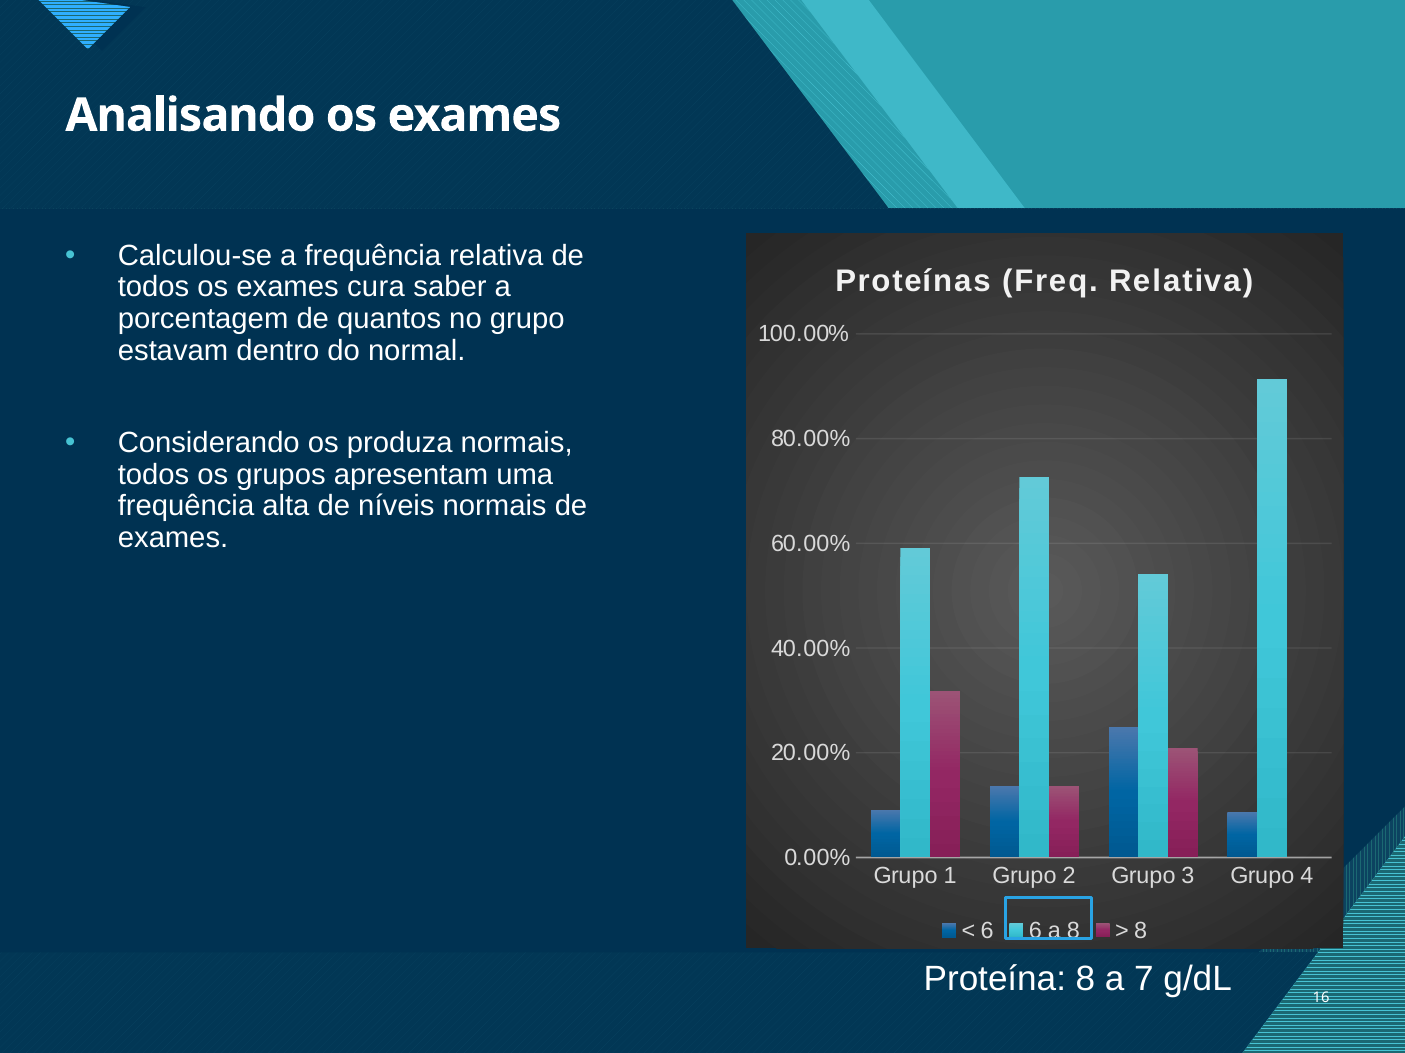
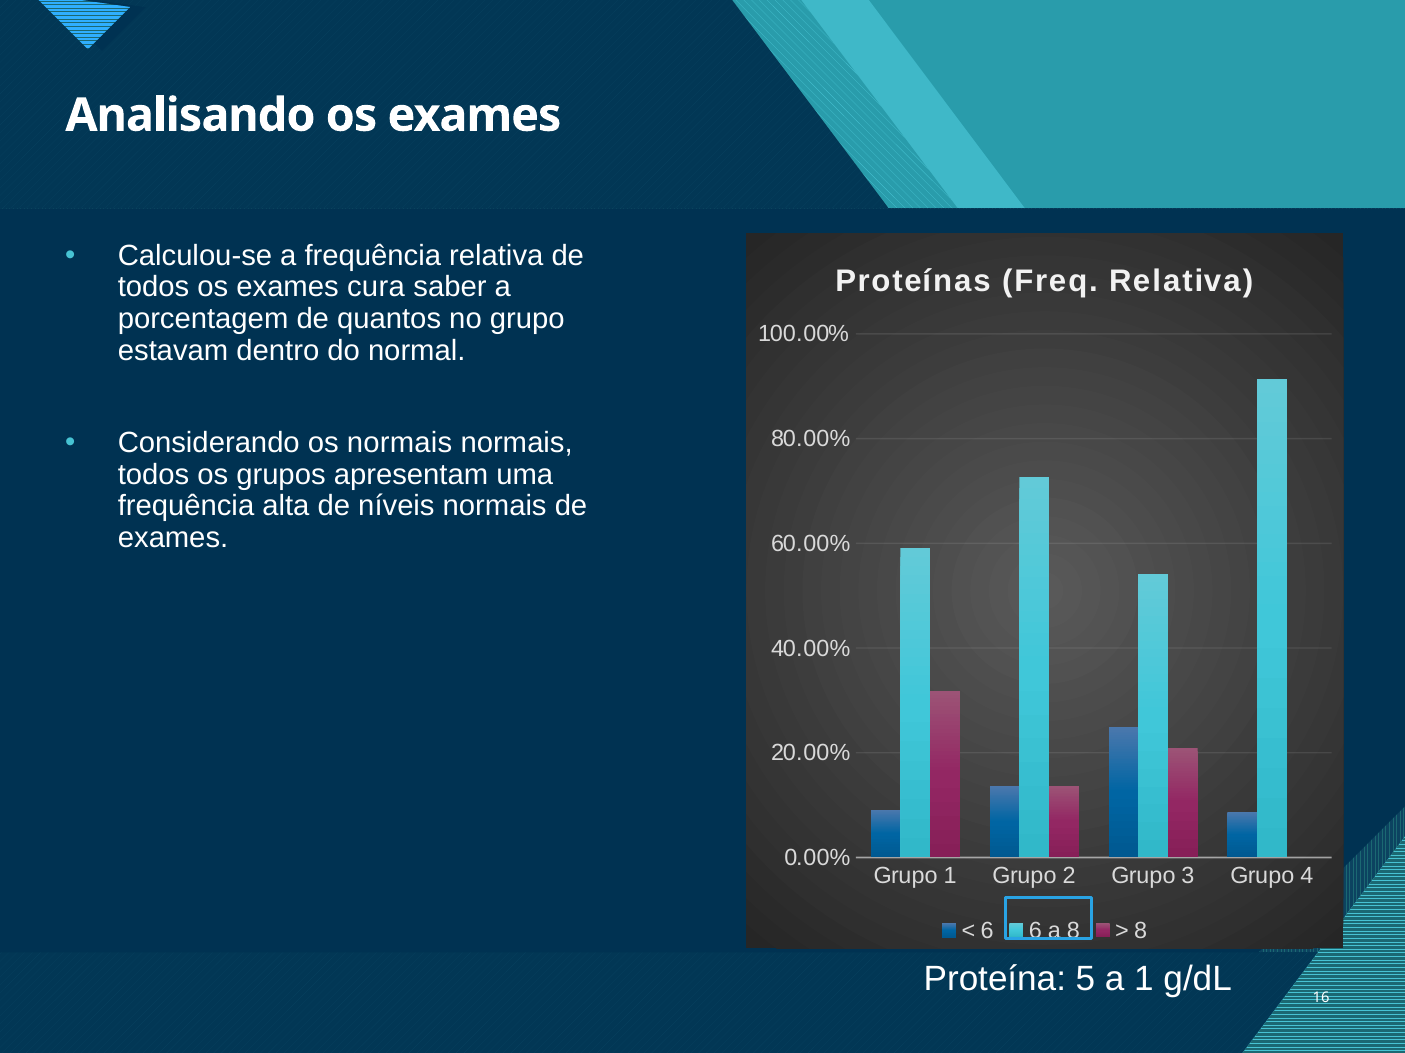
os produza: produza -> normais
Proteína 8: 8 -> 5
a 7: 7 -> 1
